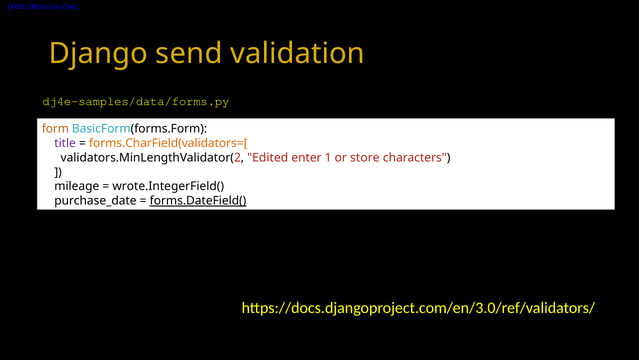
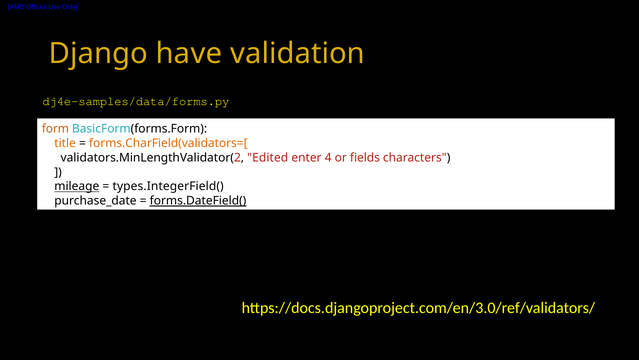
send: send -> have
title colour: purple -> orange
1: 1 -> 4
store: store -> fields
mileage underline: none -> present
wrote.IntegerField(: wrote.IntegerField( -> types.IntegerField(
